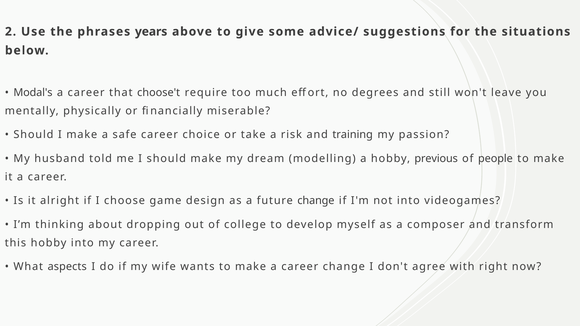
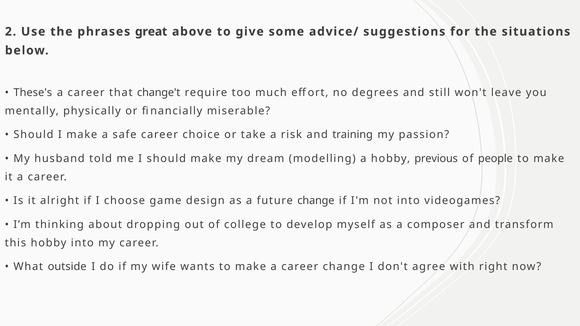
years: years -> great
Modal's: Modal's -> These's
choose't: choose't -> change't
aspects: aspects -> outside
